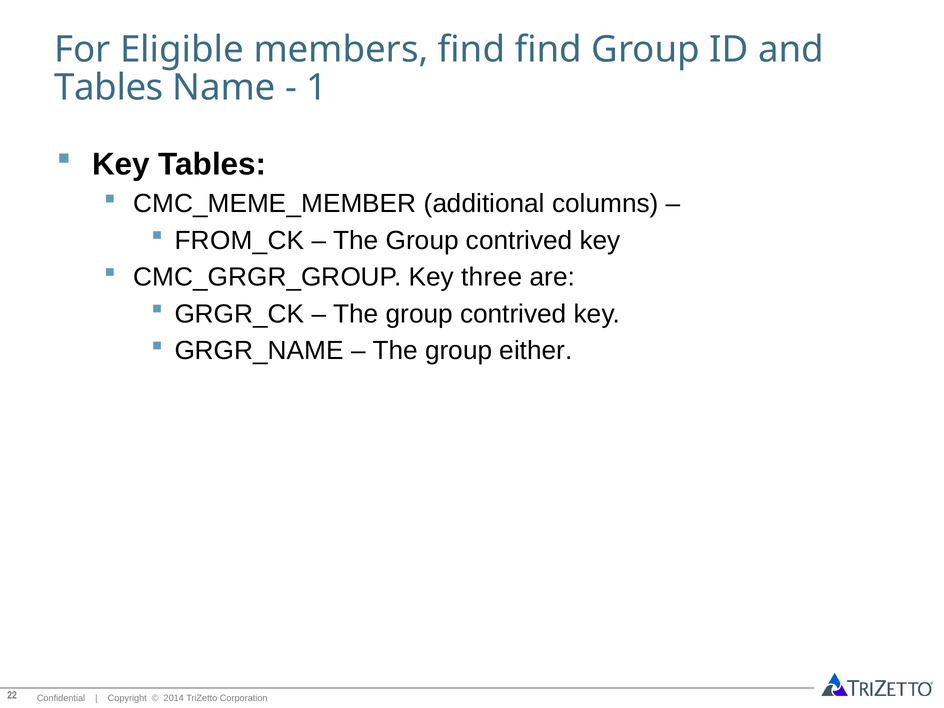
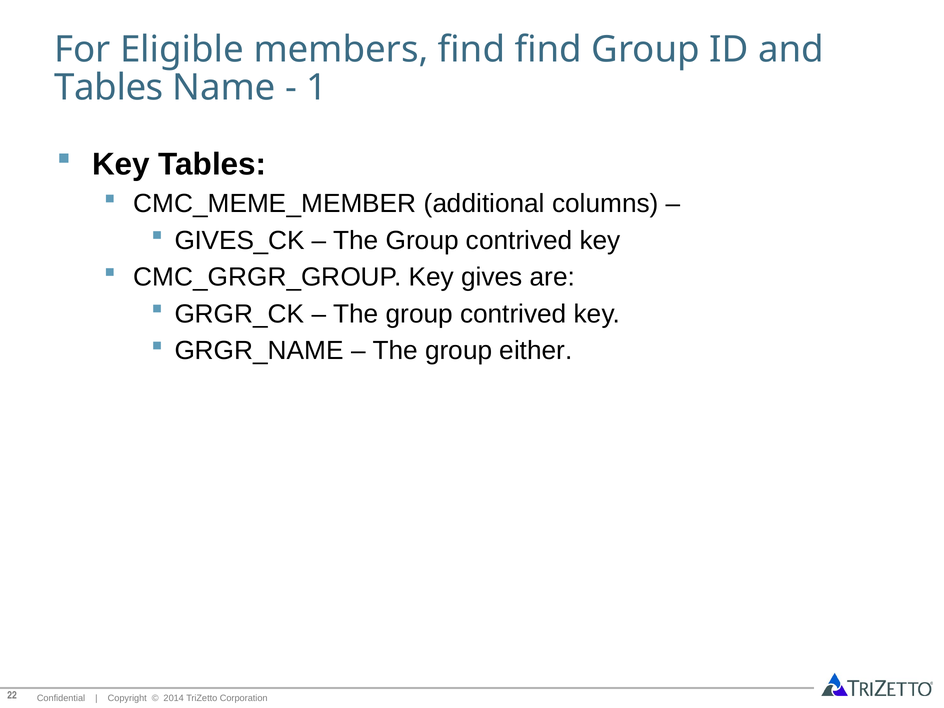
FROM_CK: FROM_CK -> GIVES_CK
three: three -> gives
